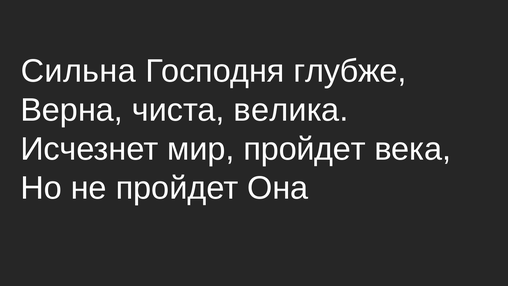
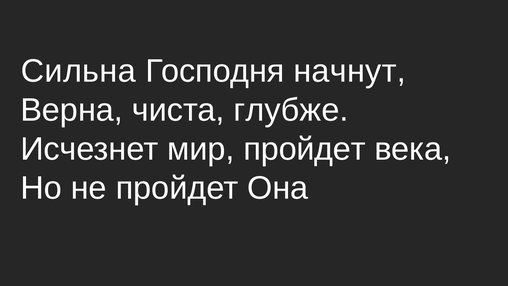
глубже: глубже -> начнут
велика: велика -> глубже
